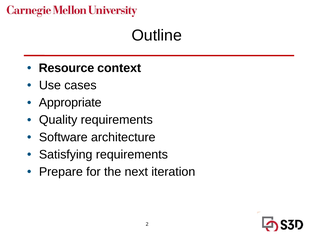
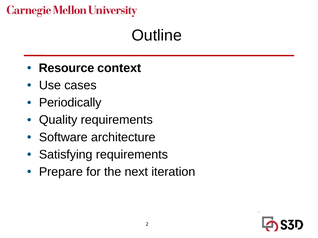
Appropriate: Appropriate -> Periodically
